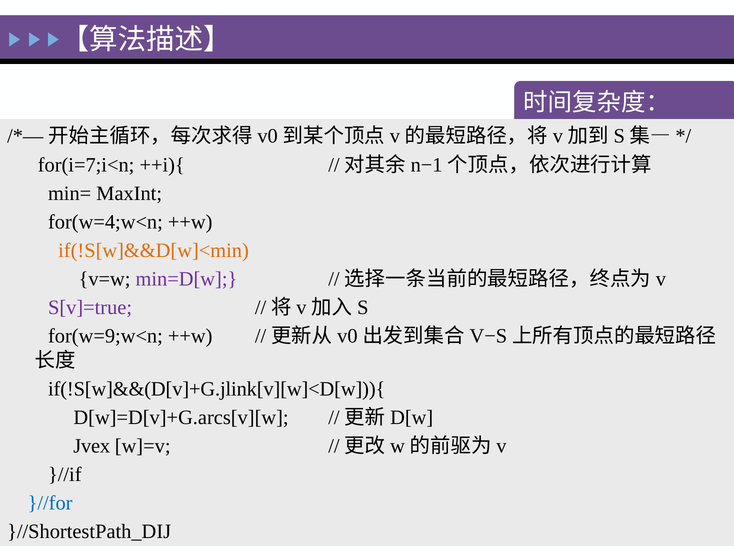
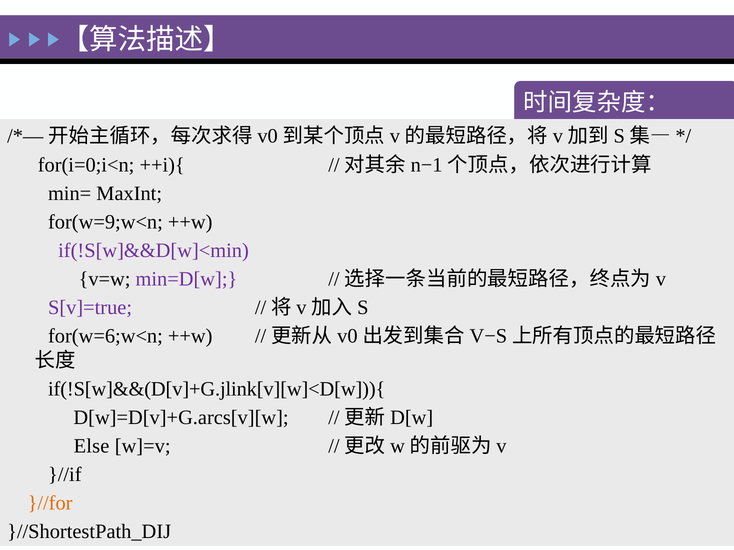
for(i=7;i<n: for(i=7;i<n -> for(i=0;i<n
for(w=4;w<n: for(w=4;w<n -> for(w=9;w<n
if(!S[w]&&D[w]<min colour: orange -> purple
for(w=9;w<n: for(w=9;w<n -> for(w=6;w<n
Jvex: Jvex -> Else
}//for colour: blue -> orange
